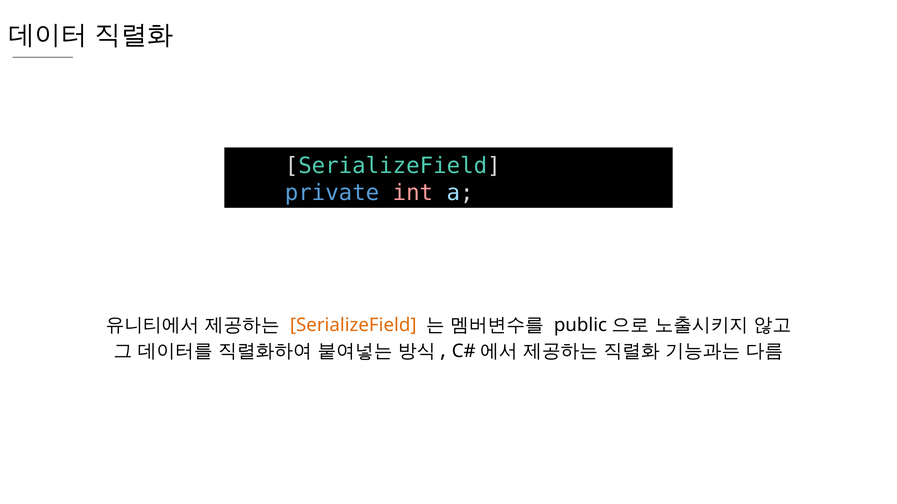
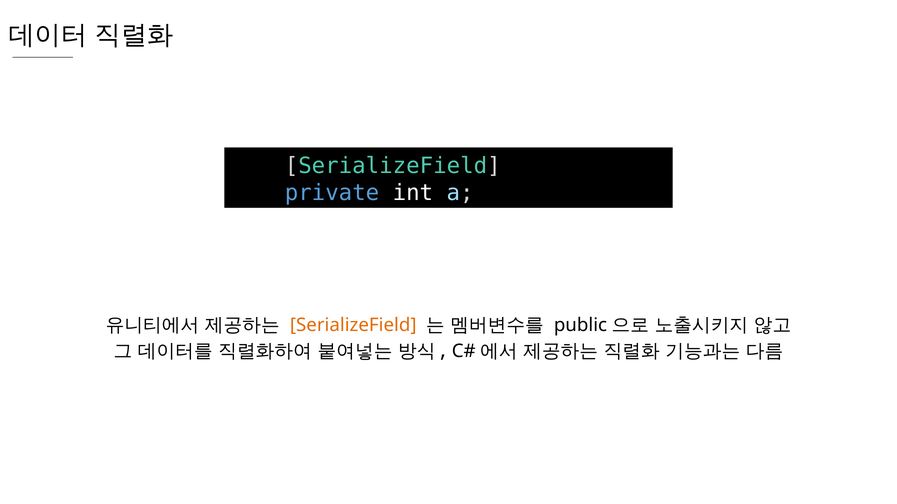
int colour: pink -> white
